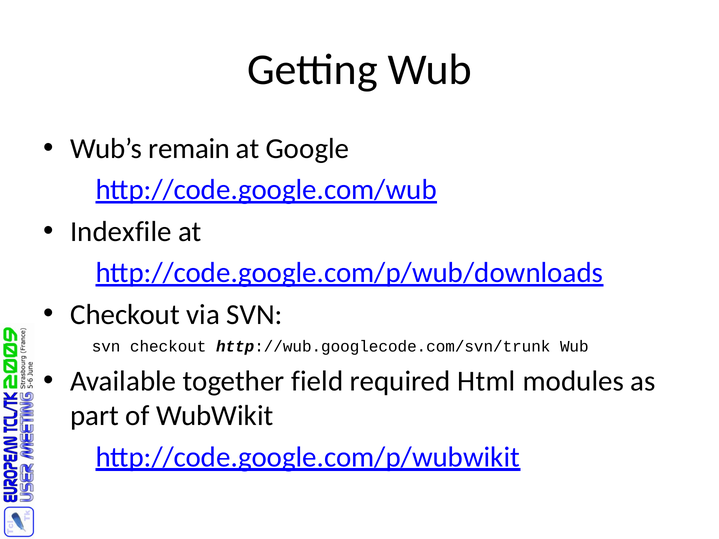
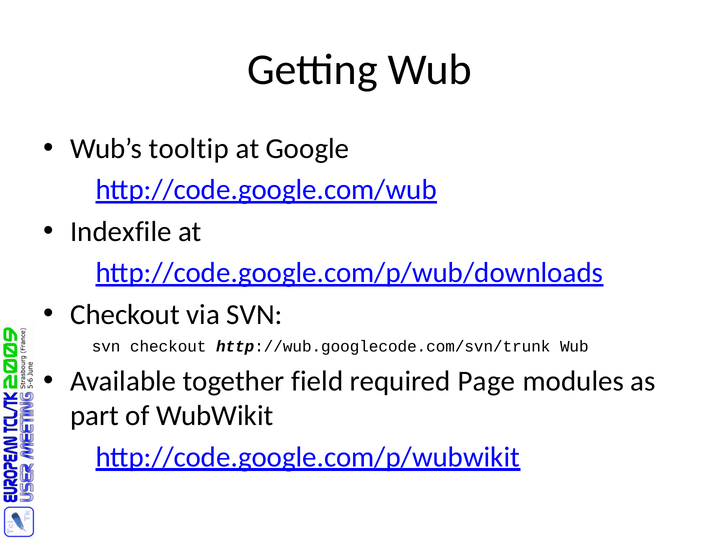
remain: remain -> tooltip
Html: Html -> Page
